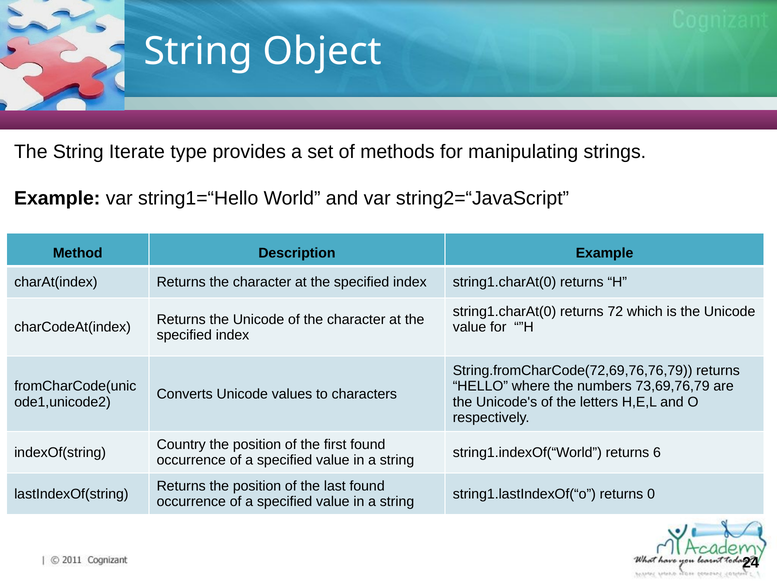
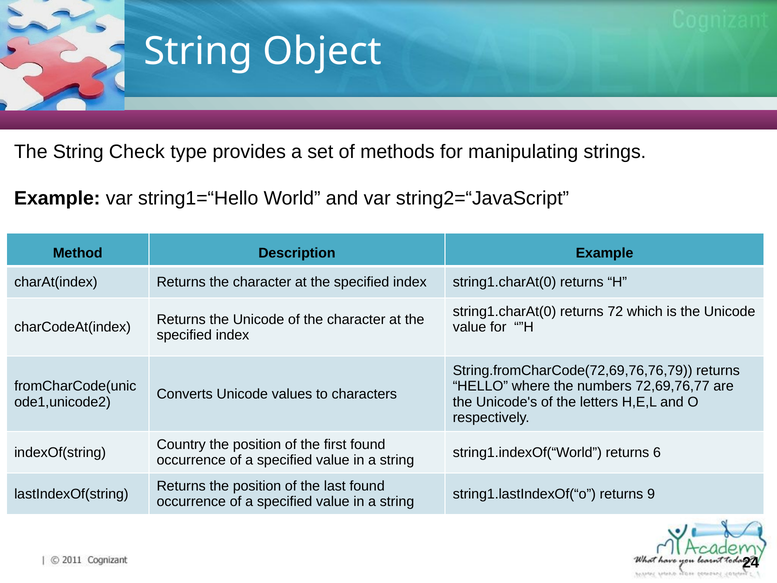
Iterate: Iterate -> Check
73,69,76,79: 73,69,76,79 -> 72,69,76,77
0: 0 -> 9
